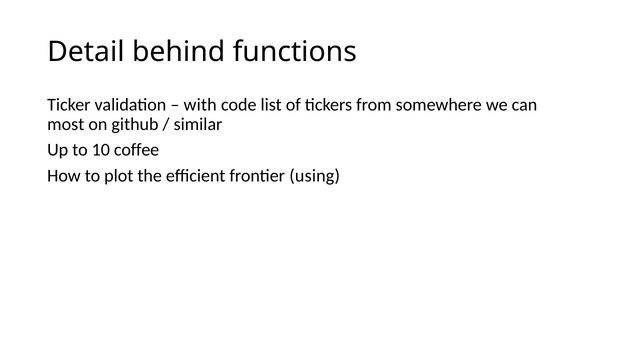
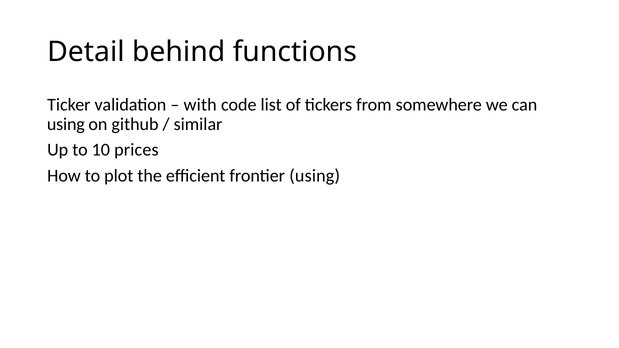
most at (66, 124): most -> using
coffee: coffee -> prices
